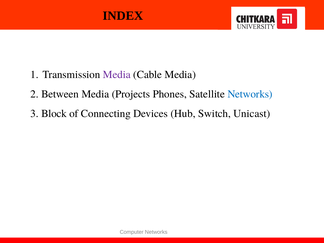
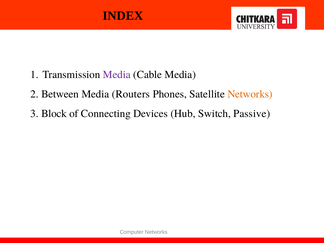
Projects: Projects -> Routers
Networks at (250, 94) colour: blue -> orange
Unicast: Unicast -> Passive
